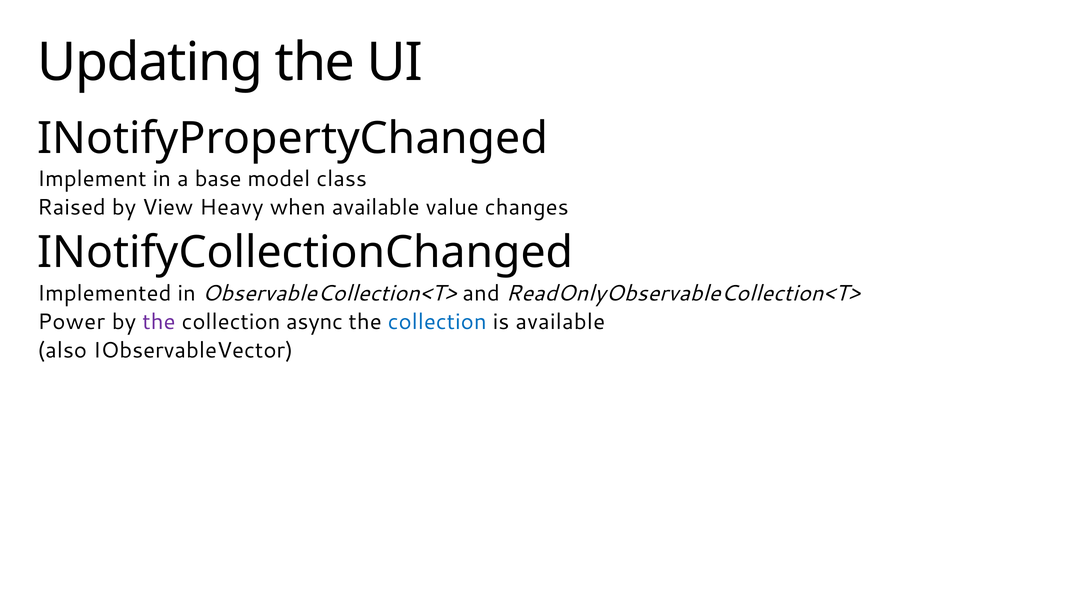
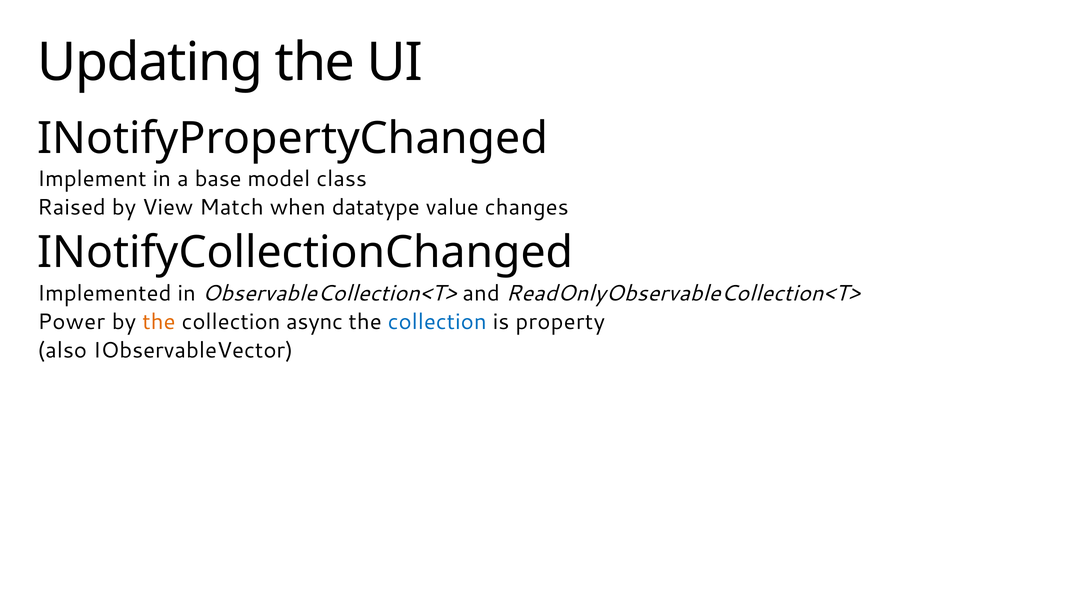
Heavy: Heavy -> Match
when available: available -> datatype
the at (159, 322) colour: purple -> orange
is available: available -> property
